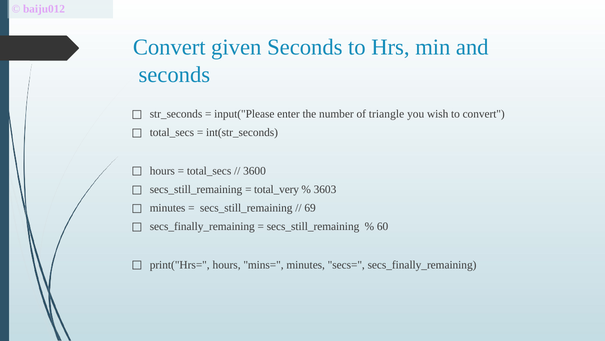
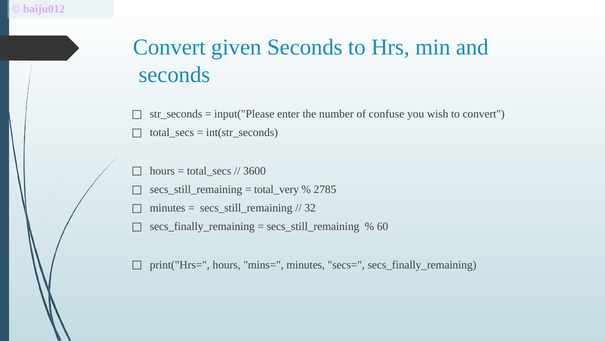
triangle: triangle -> confuse
3603: 3603 -> 2785
69: 69 -> 32
